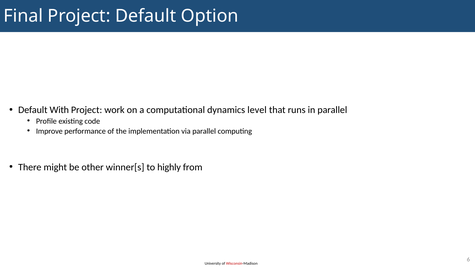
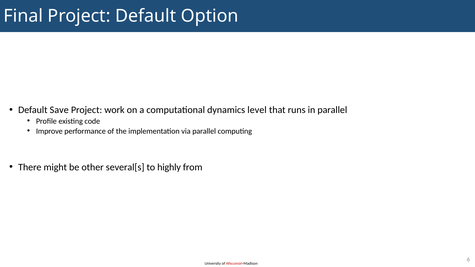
With: With -> Save
winner[s: winner[s -> several[s
